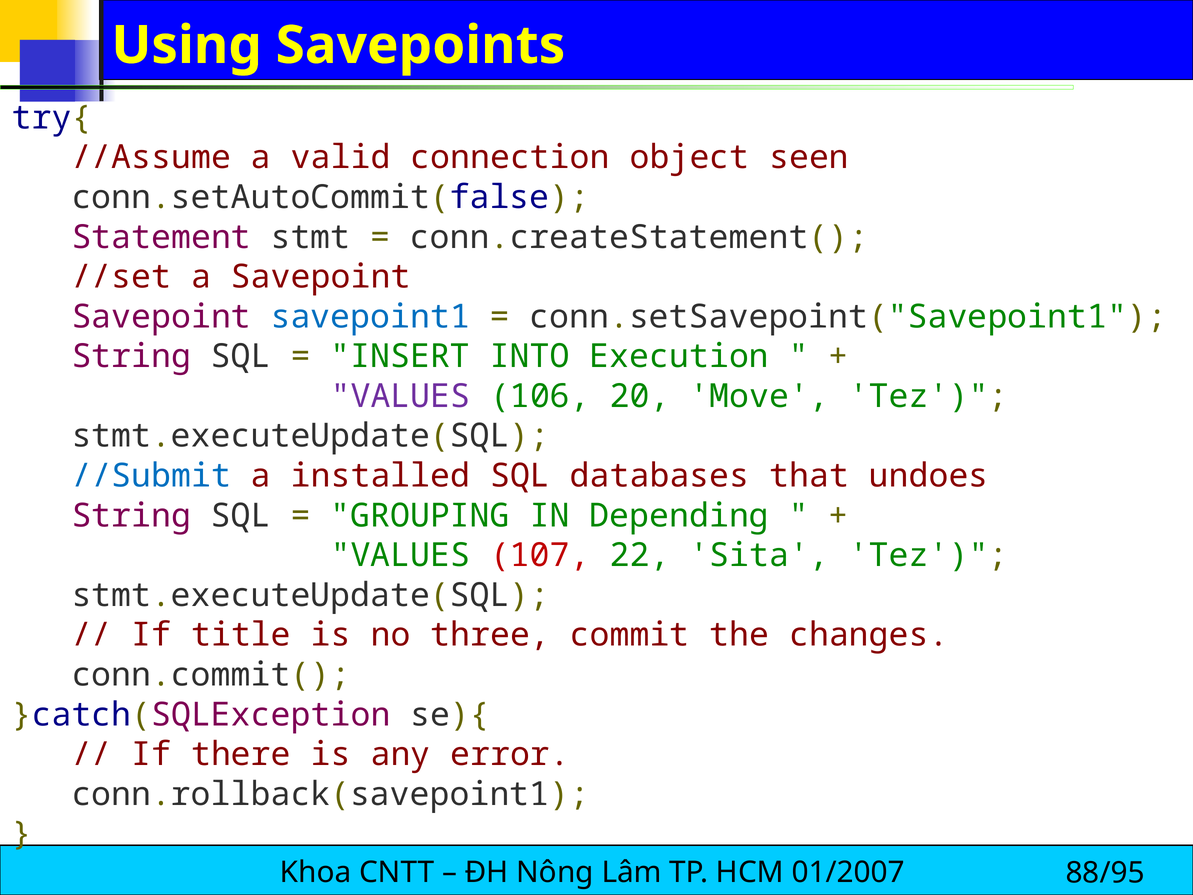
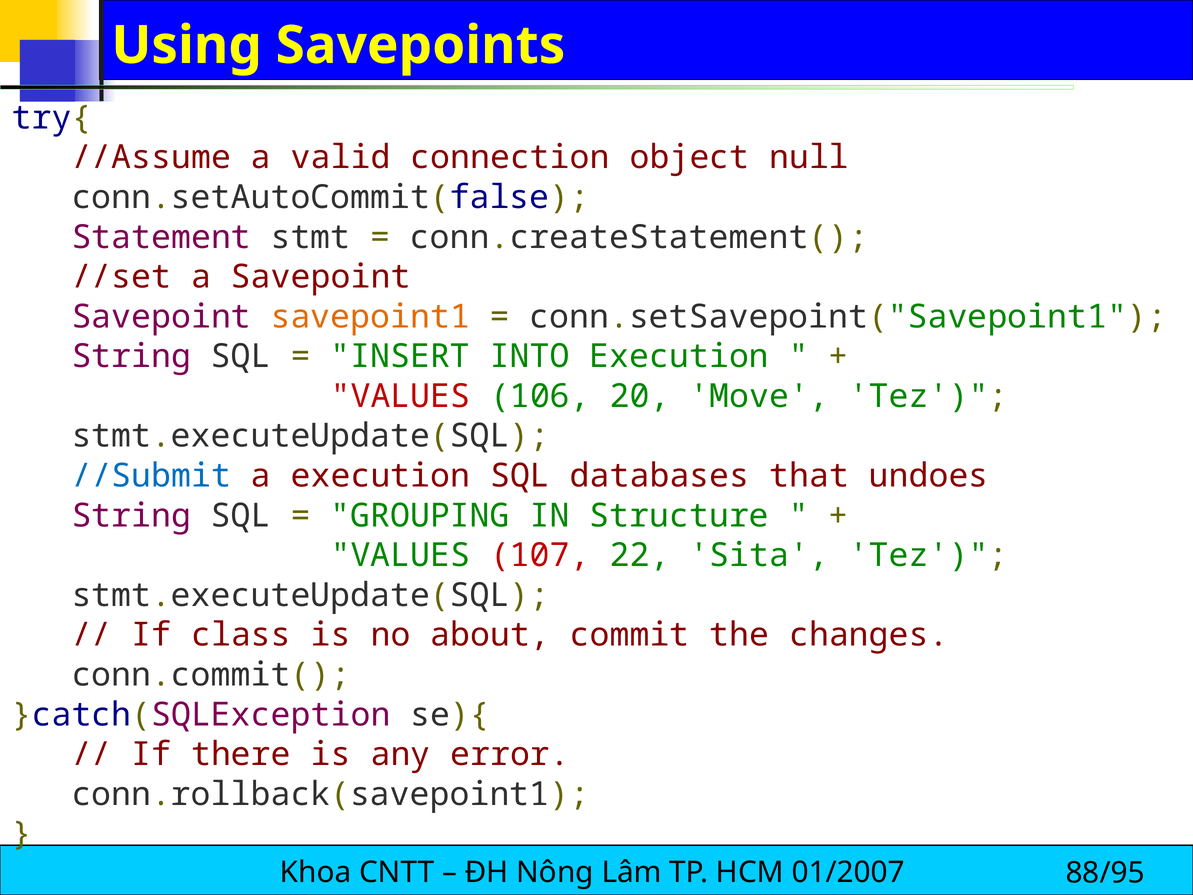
seen: seen -> null
savepoint1 colour: blue -> orange
VALUES at (400, 396) colour: purple -> red
a installed: installed -> execution
Depending: Depending -> Structure
title: title -> class
three: three -> about
